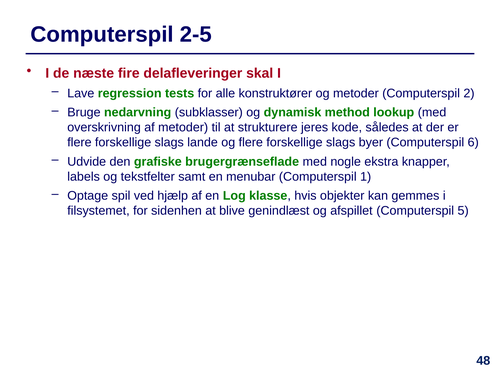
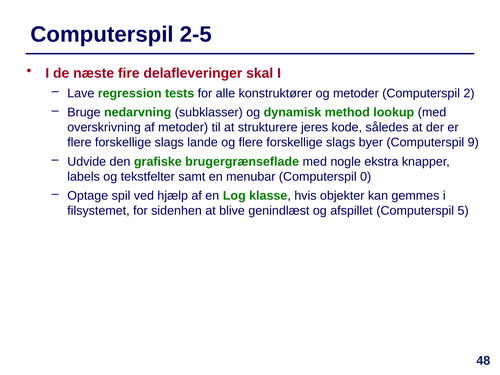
6: 6 -> 9
1: 1 -> 0
